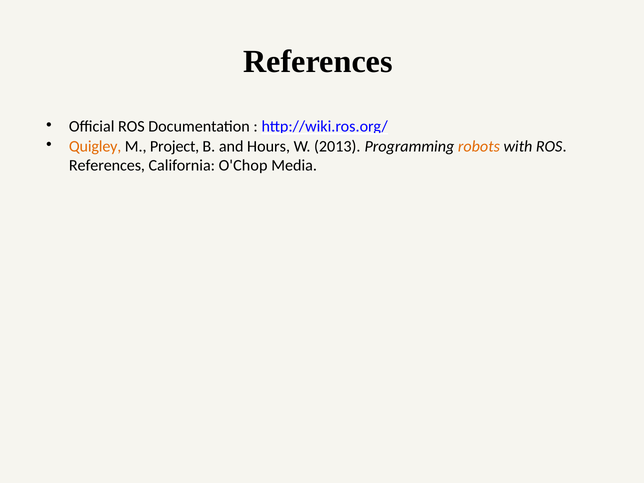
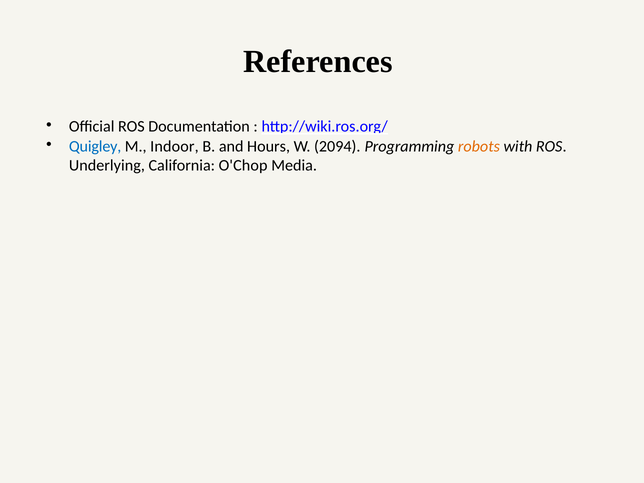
Quigley colour: orange -> blue
Project: Project -> Indoor
2013: 2013 -> 2094
References at (107, 166): References -> Underlying
